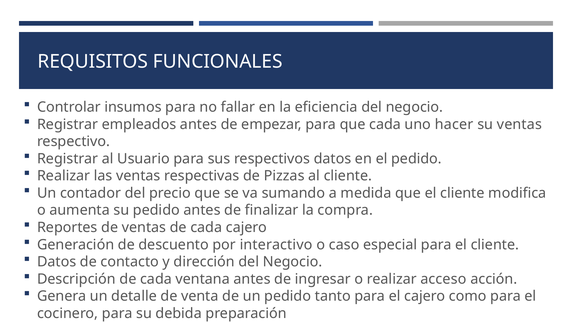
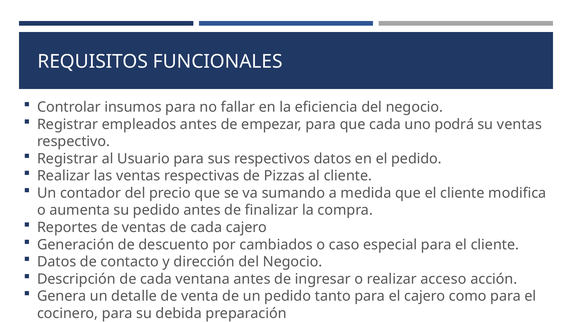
hacer: hacer -> podrá
interactivo: interactivo -> cambiados
